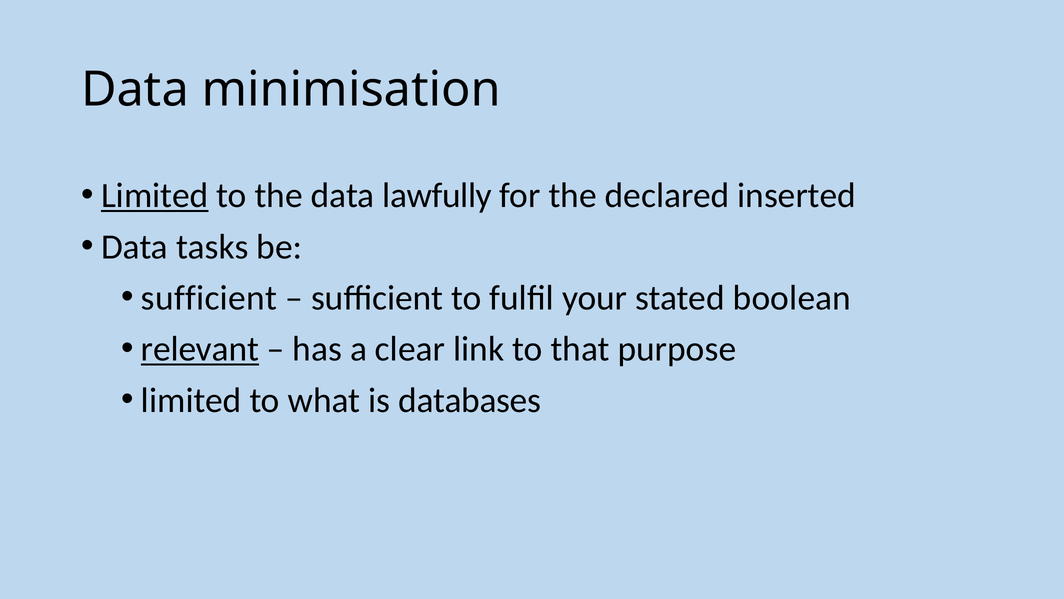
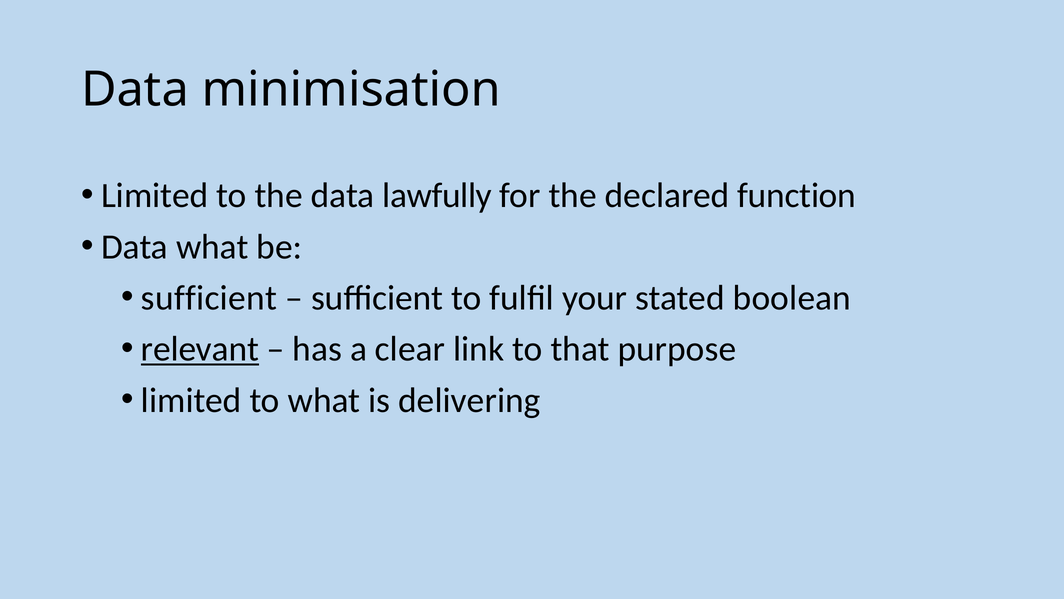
Limited at (155, 196) underline: present -> none
inserted: inserted -> function
Data tasks: tasks -> what
databases: databases -> delivering
